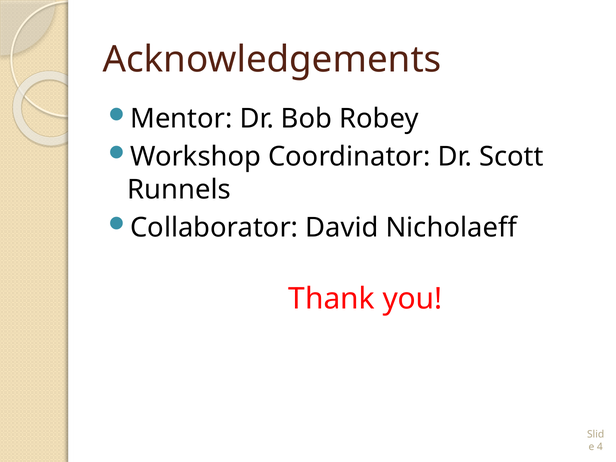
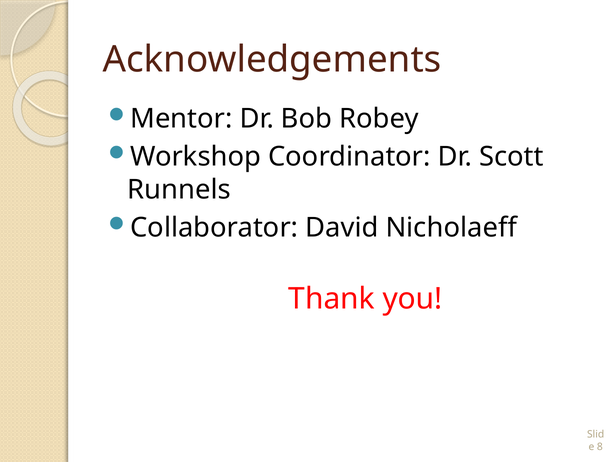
4: 4 -> 8
